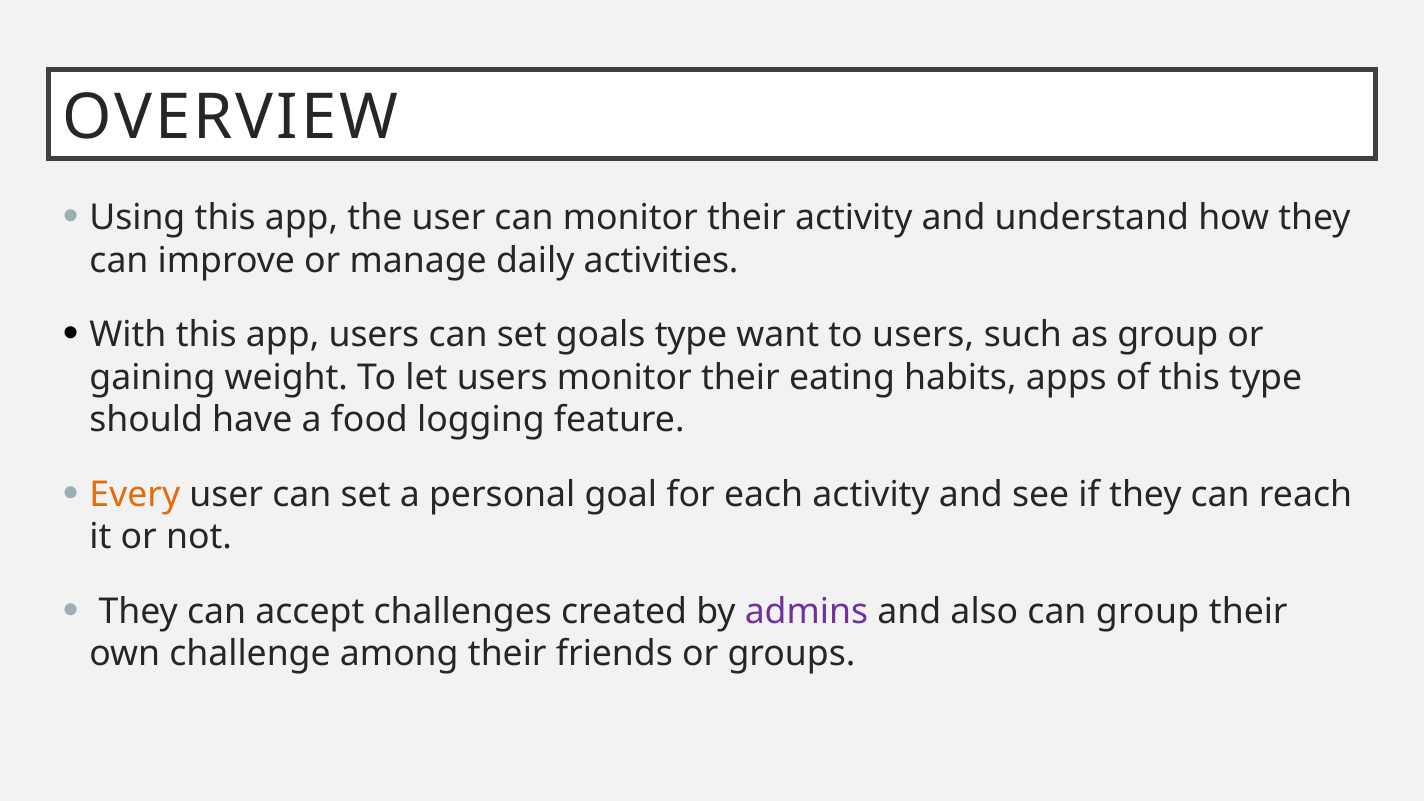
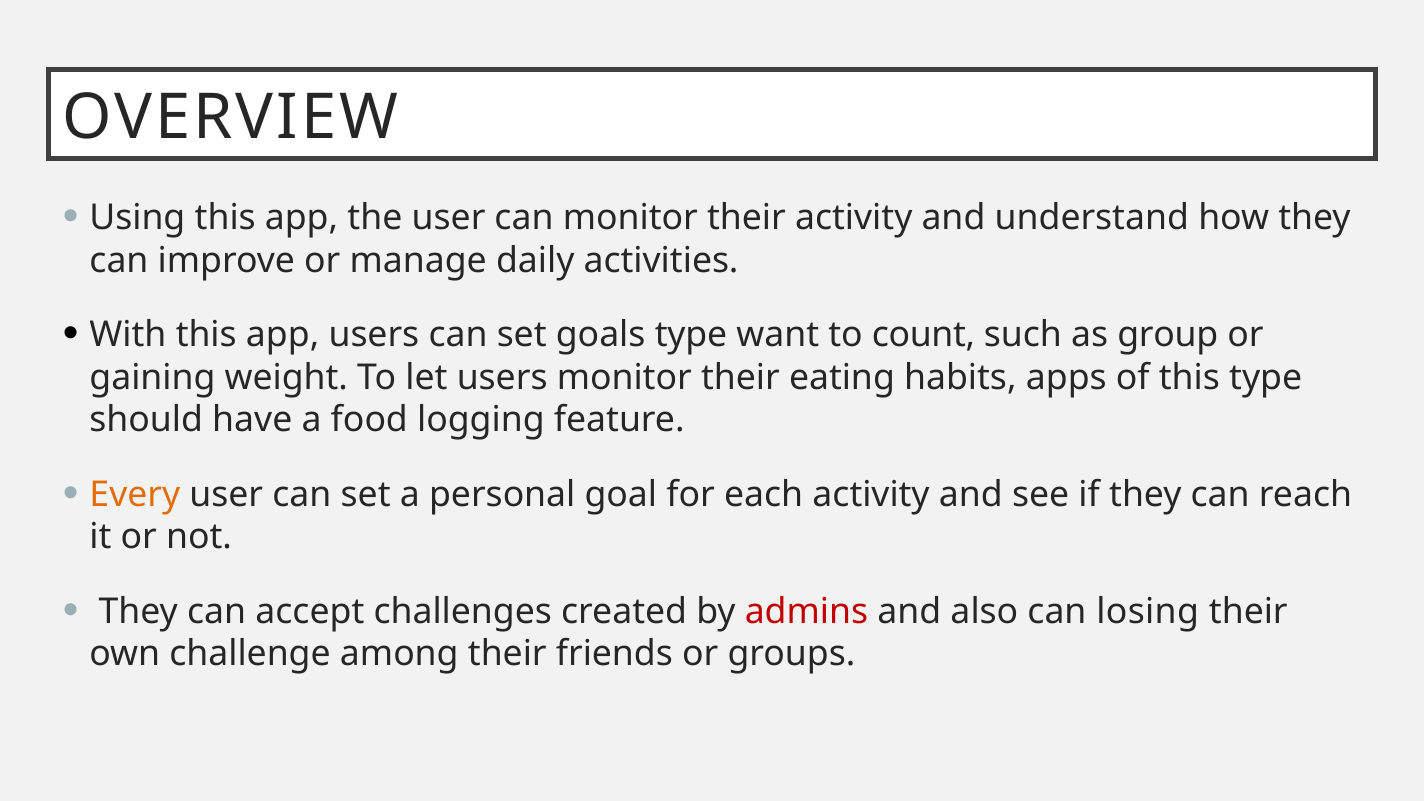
to users: users -> count
admins colour: purple -> red
can group: group -> losing
